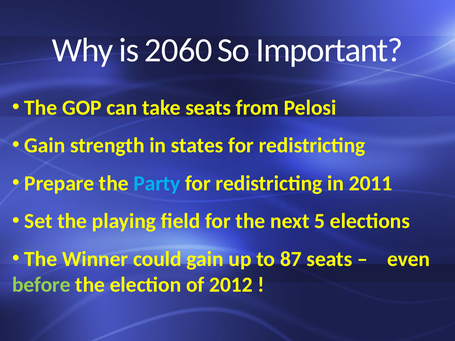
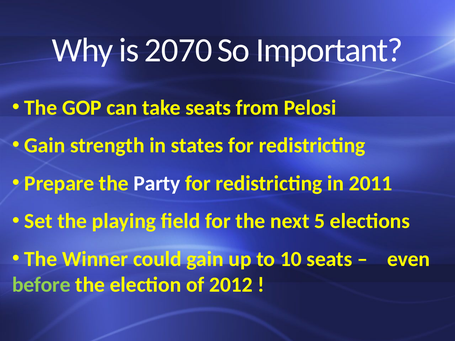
2060: 2060 -> 2070
Party colour: light blue -> white
87: 87 -> 10
